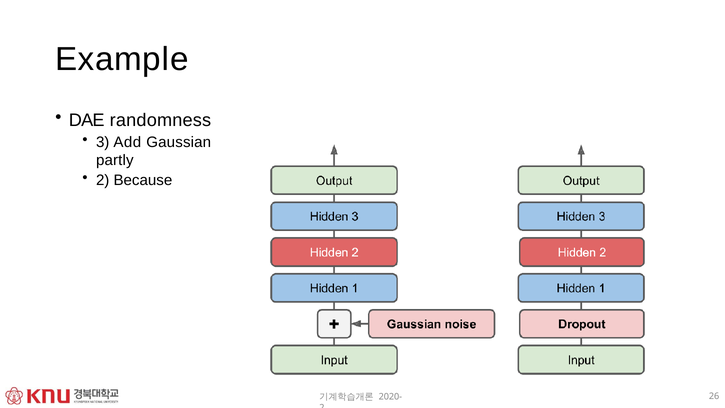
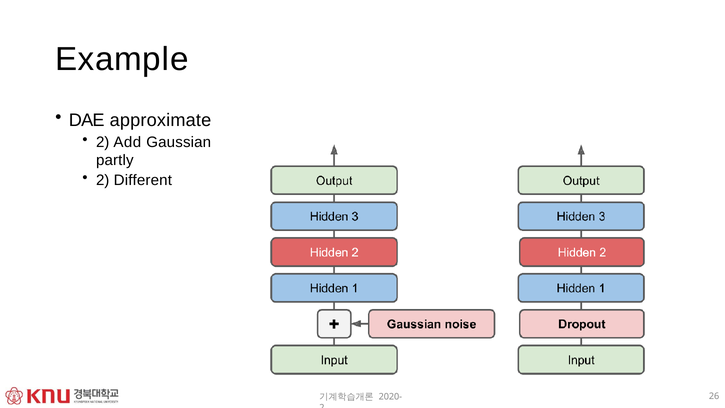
randomness: randomness -> approximate
3 at (103, 142): 3 -> 2
Because: Because -> Different
